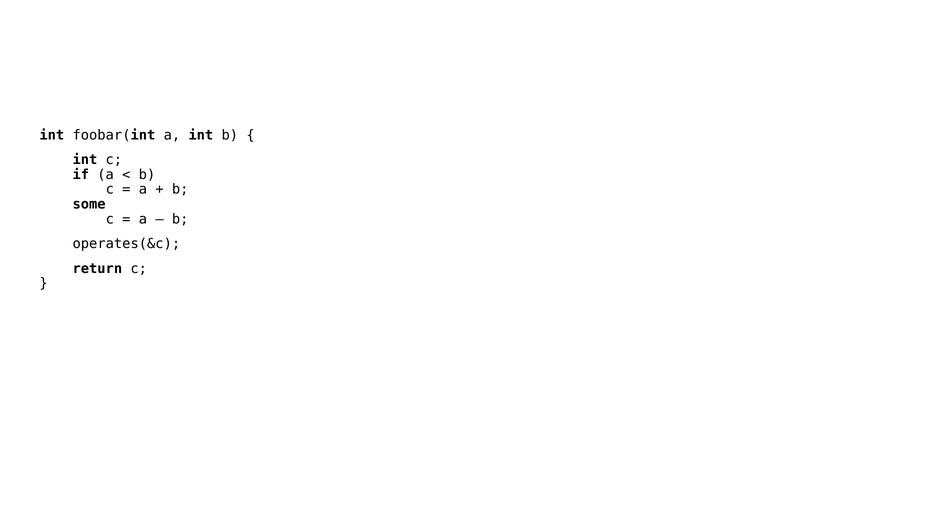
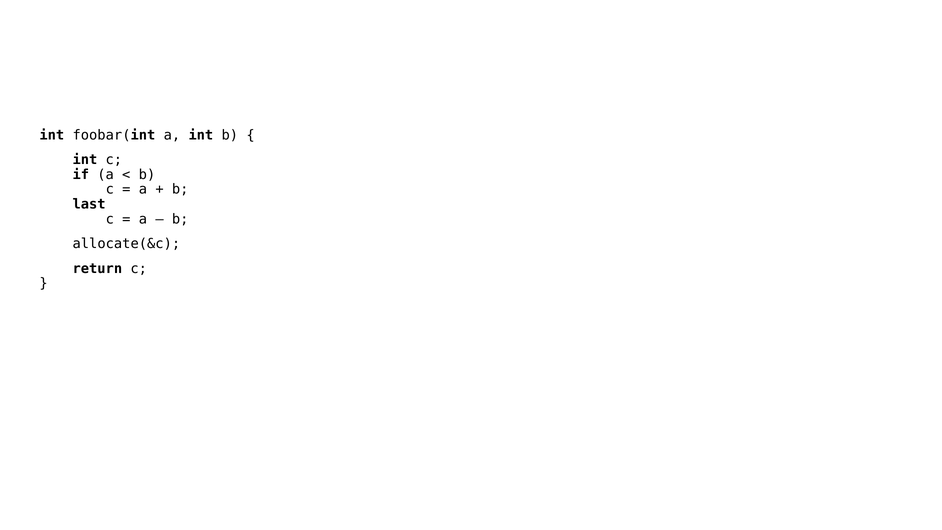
some: some -> last
operates(&c: operates(&c -> allocate(&c
